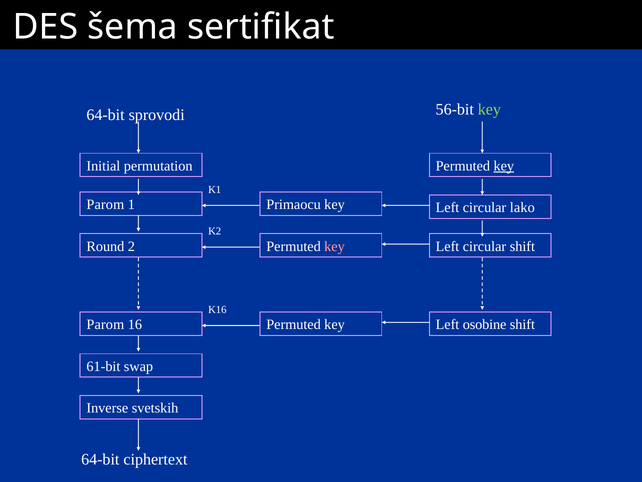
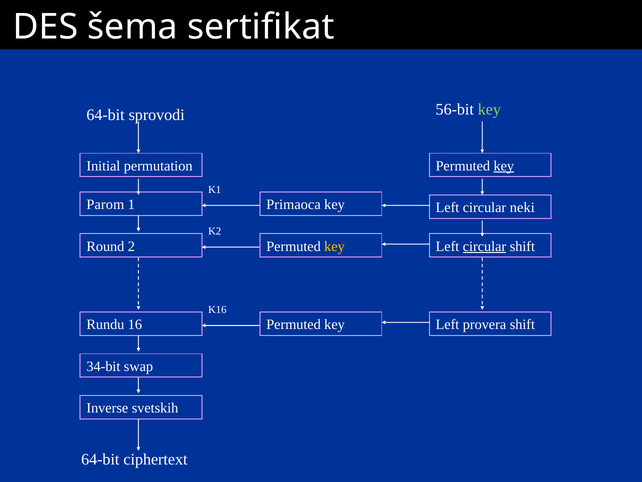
Primaocu: Primaocu -> Primaoca
lako: lako -> neki
key at (335, 246) colour: pink -> yellow
circular at (485, 246) underline: none -> present
Parom at (105, 324): Parom -> Rundu
osobine: osobine -> provera
61-bit: 61-bit -> 34-bit
